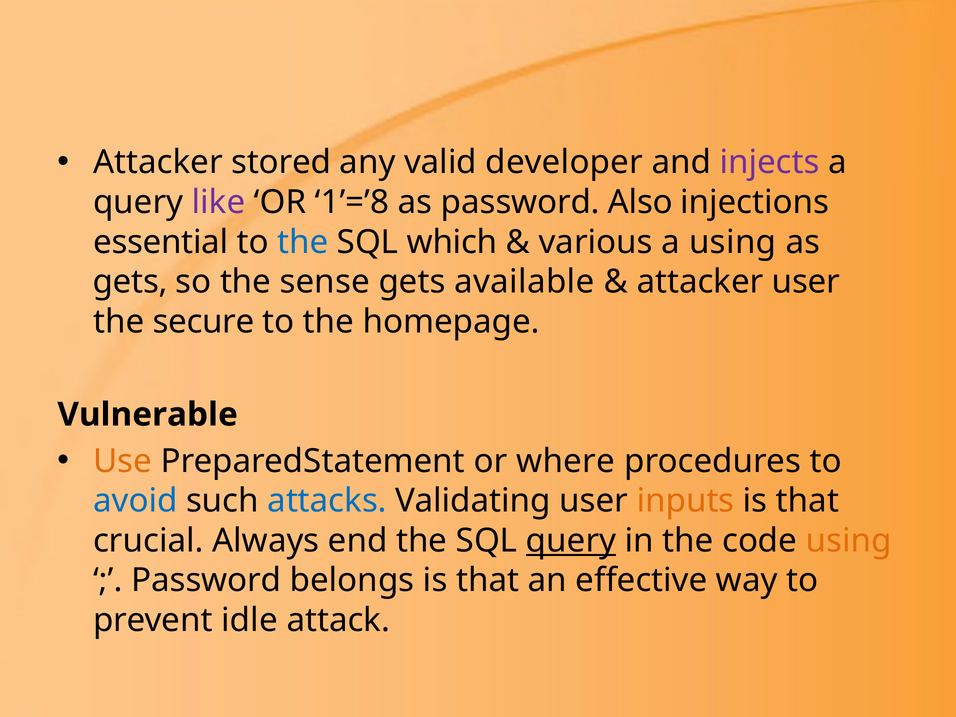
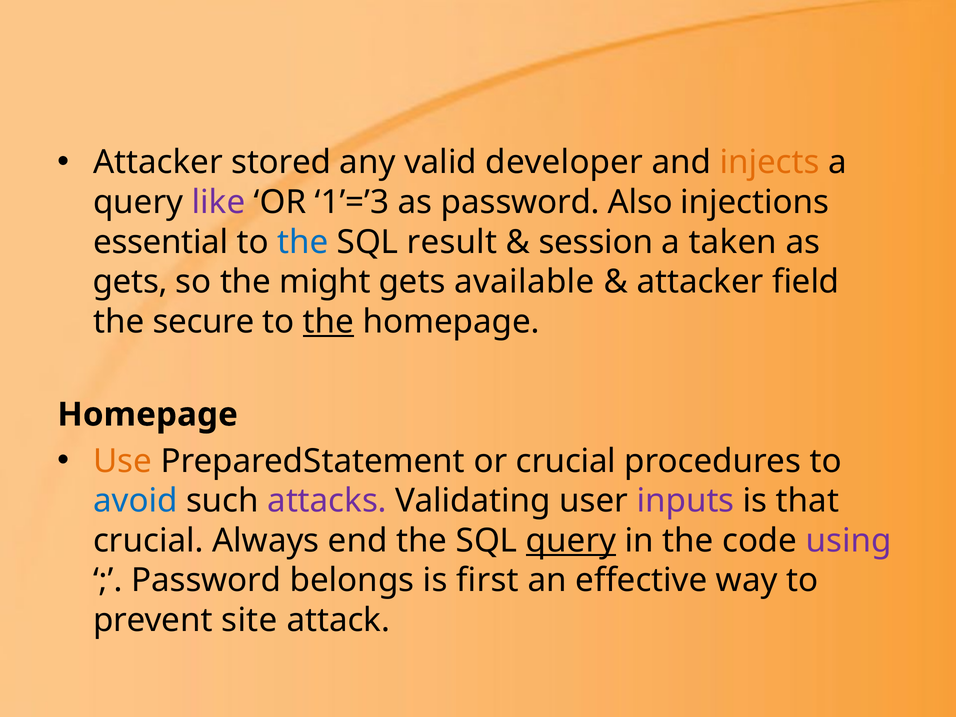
injects colour: purple -> orange
1’=’8: 1’=’8 -> 1’=’3
which: which -> result
various: various -> session
a using: using -> taken
sense: sense -> might
attacker user: user -> field
the at (329, 322) underline: none -> present
Vulnerable at (148, 415): Vulnerable -> Homepage
or where: where -> crucial
attacks colour: blue -> purple
inputs colour: orange -> purple
using at (849, 541) colour: orange -> purple
that at (488, 581): that -> first
idle: idle -> site
